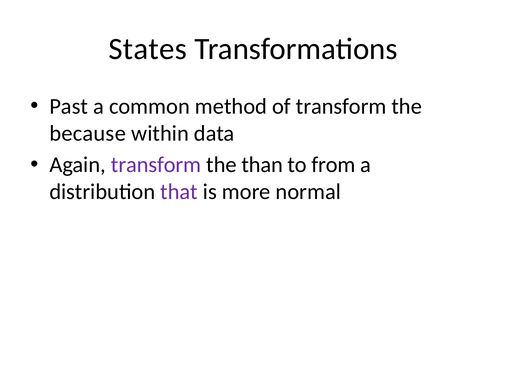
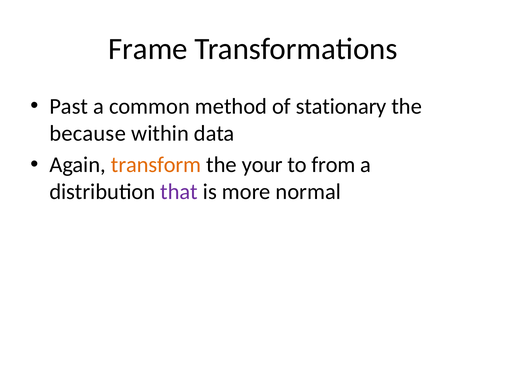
States: States -> Frame
of transform: transform -> stationary
transform at (156, 165) colour: purple -> orange
than: than -> your
